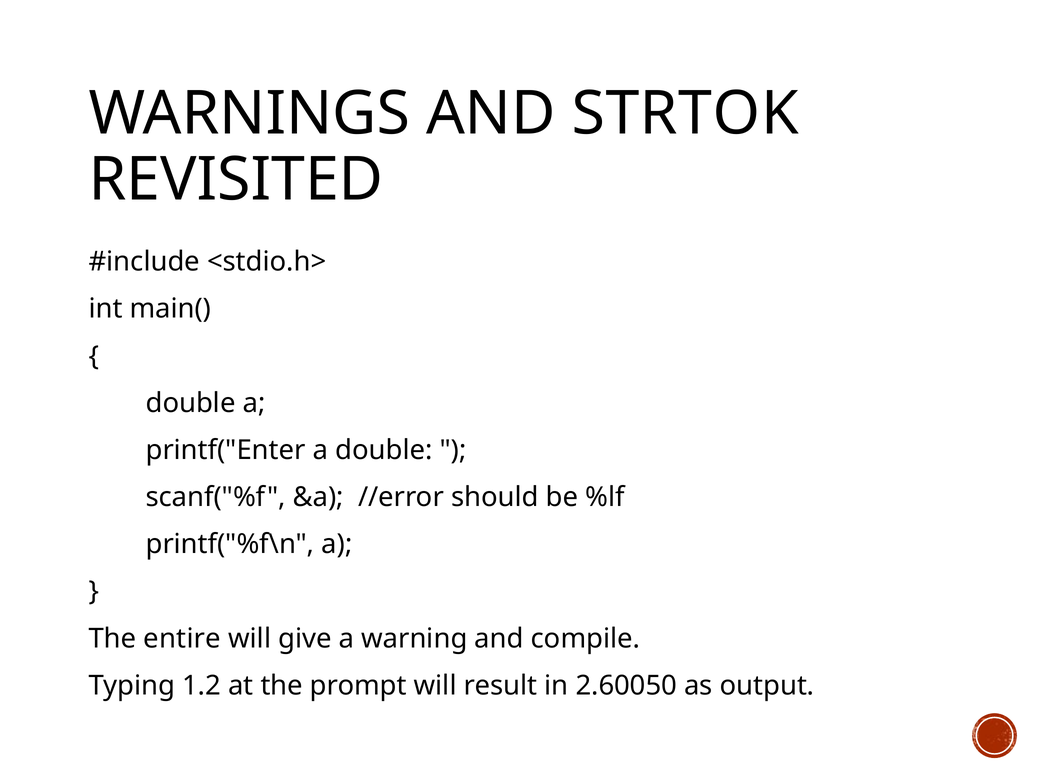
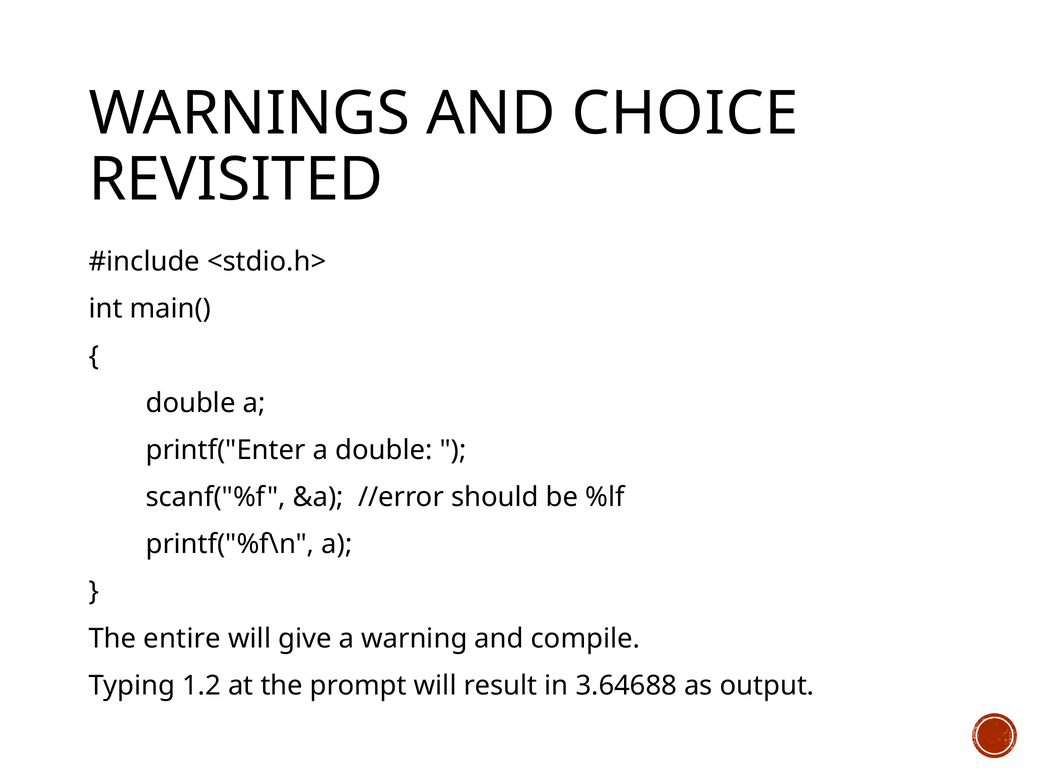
STRTOK: STRTOK -> CHOICE
2.60050: 2.60050 -> 3.64688
